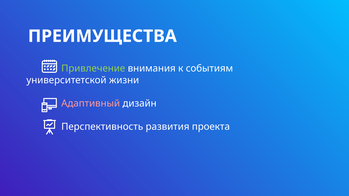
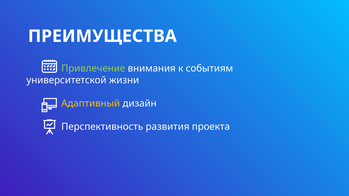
Адаптивный colour: pink -> yellow
